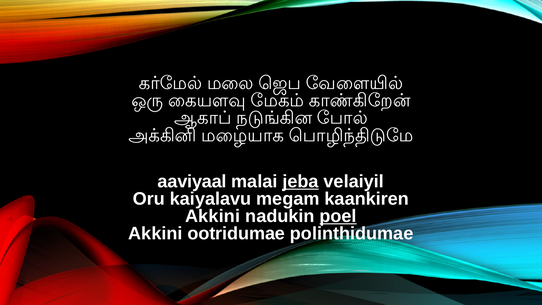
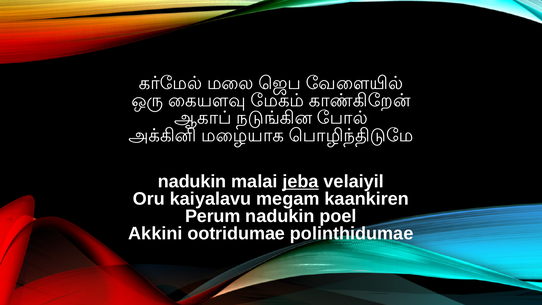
aaviyaal at (192, 181): aaviyaal -> nadukin
Akkini at (213, 216): Akkini -> Perum
poel underline: present -> none
